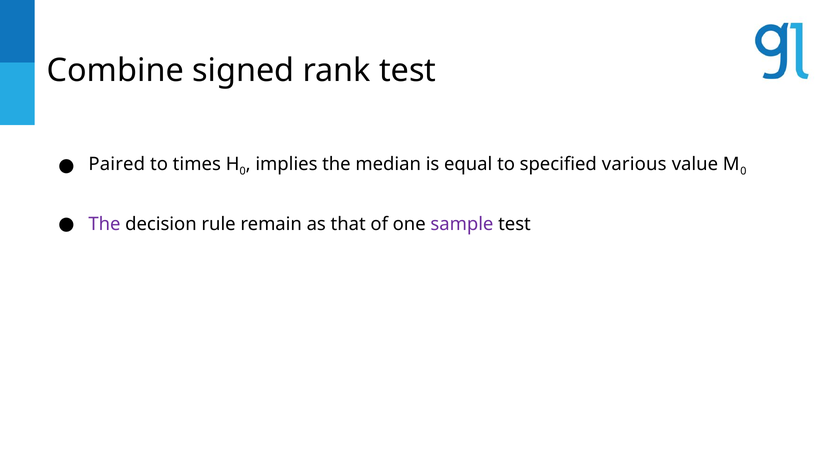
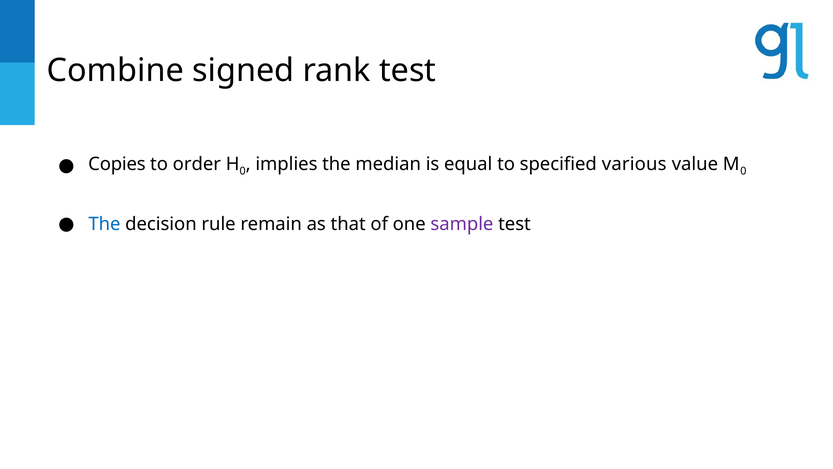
Paired: Paired -> Copies
times: times -> order
The at (104, 224) colour: purple -> blue
